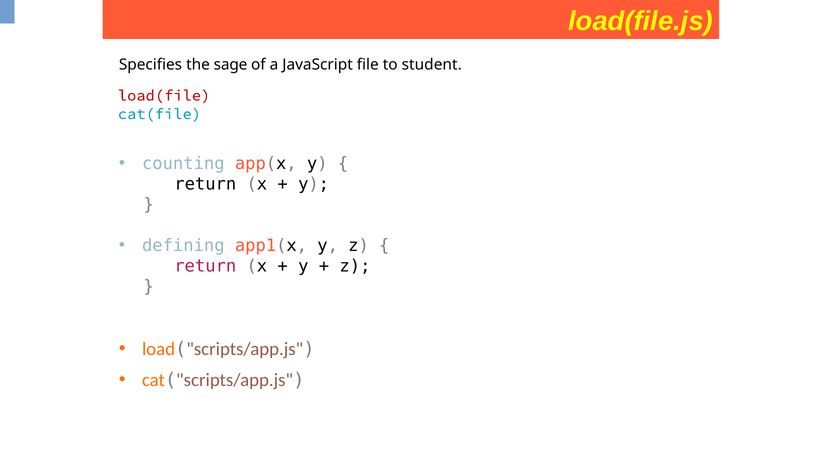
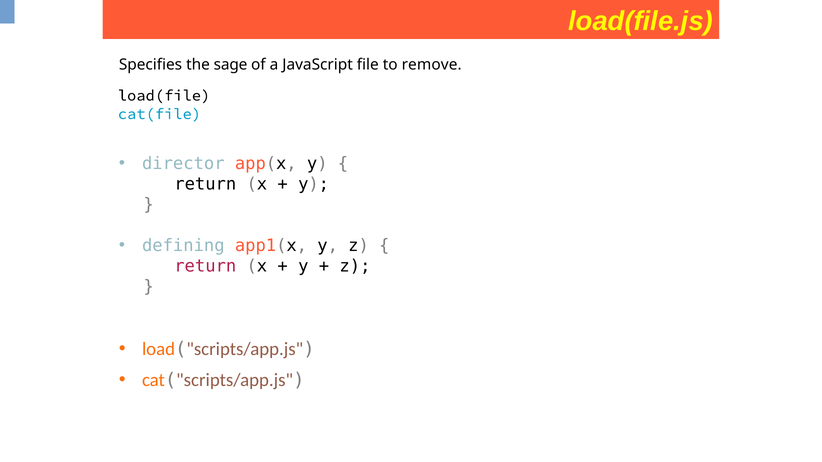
student: student -> remove
load(file colour: red -> black
counting: counting -> director
